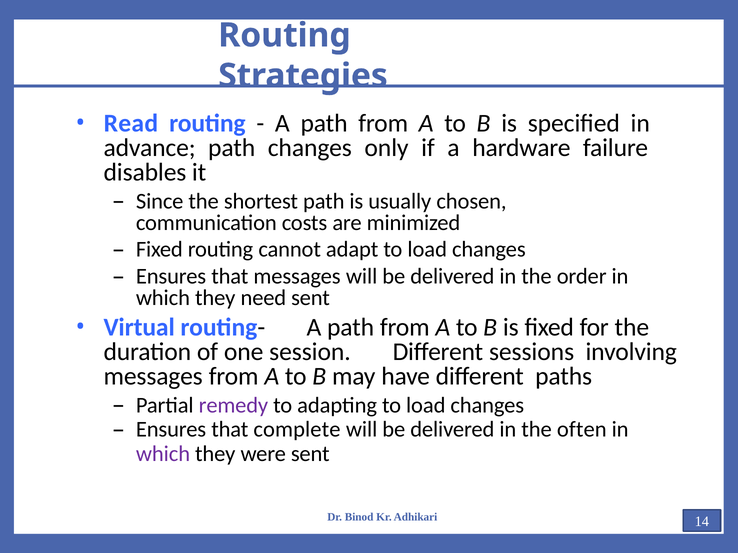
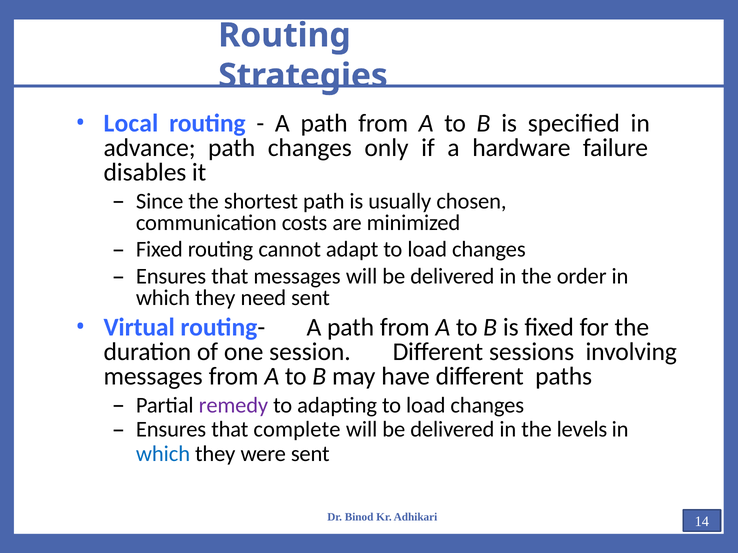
Read: Read -> Local
often: often -> levels
which at (163, 454) colour: purple -> blue
